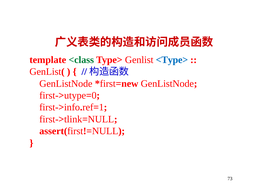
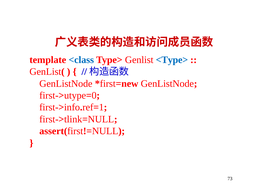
<class colour: green -> blue
